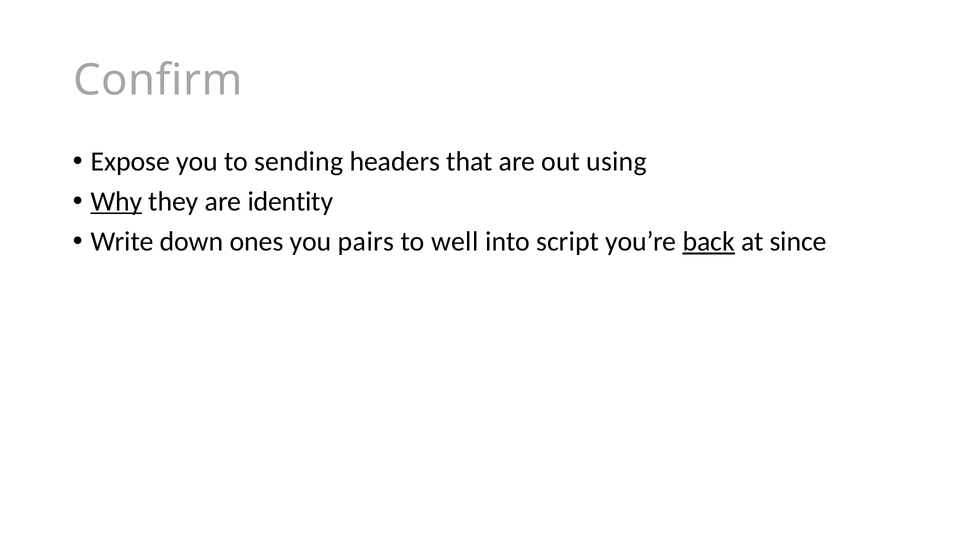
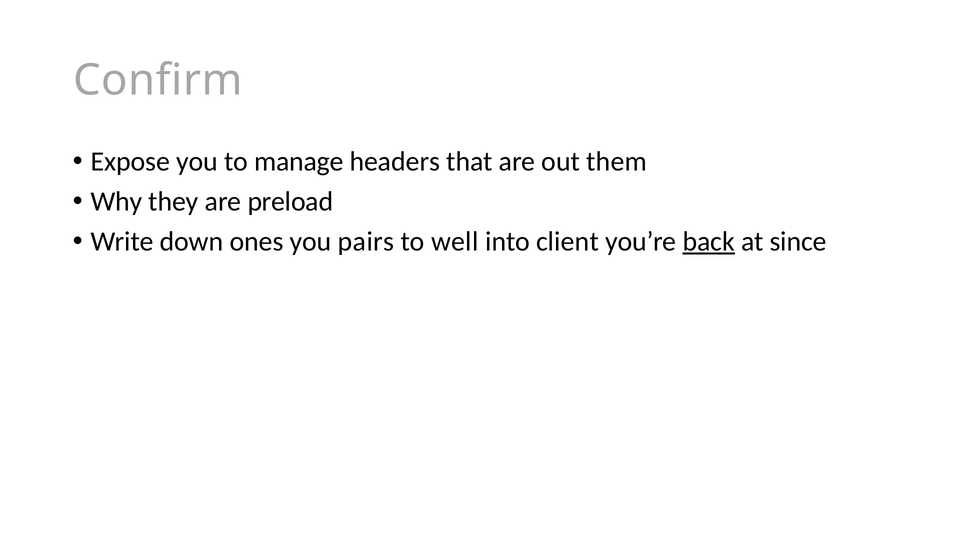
sending: sending -> manage
using: using -> them
Why underline: present -> none
identity: identity -> preload
script: script -> client
